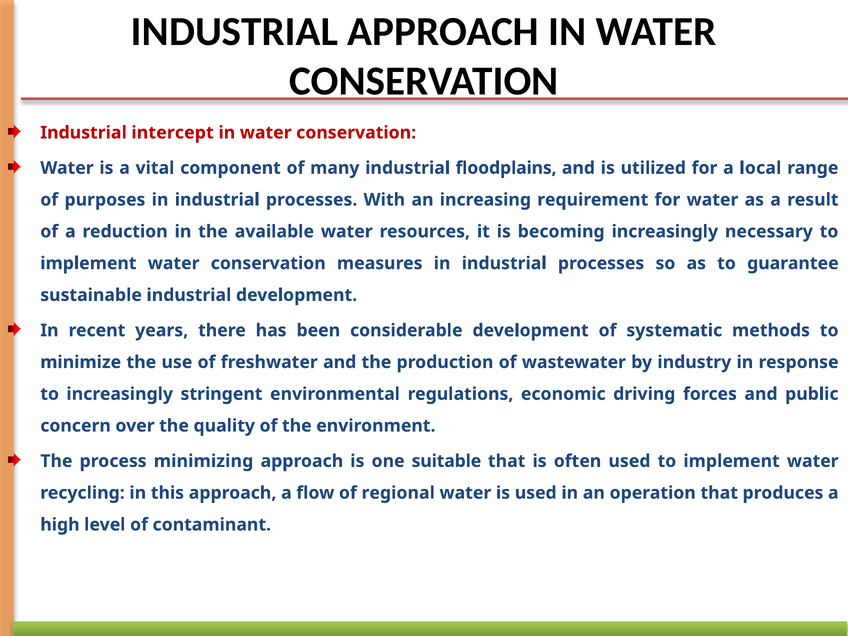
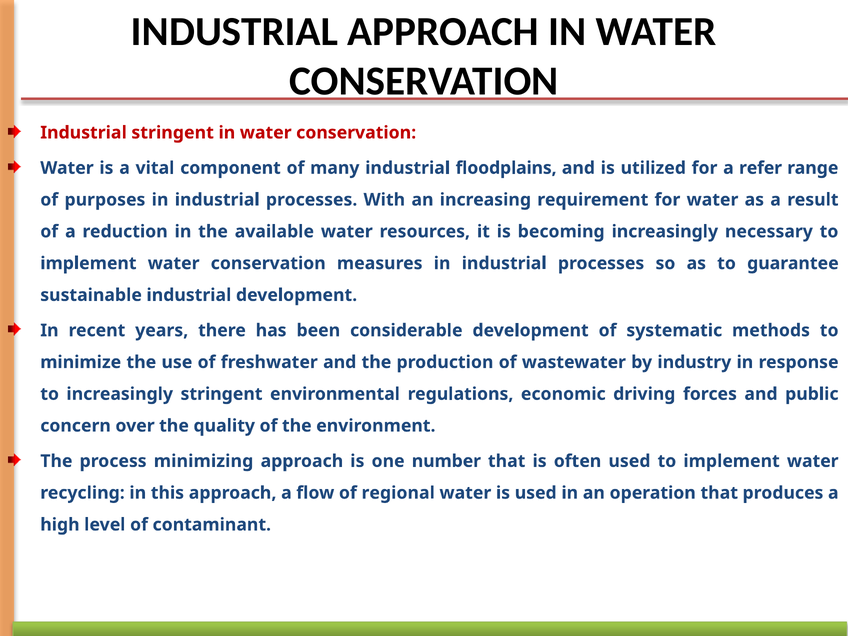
Industrial intercept: intercept -> stringent
local: local -> refer
suitable: suitable -> number
